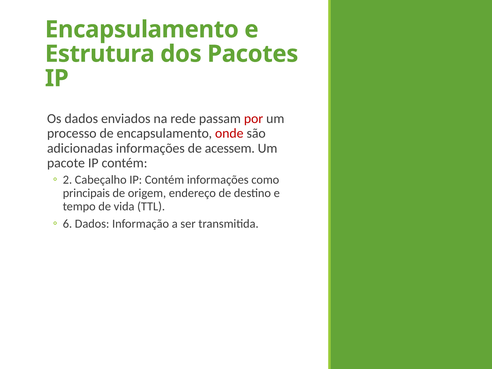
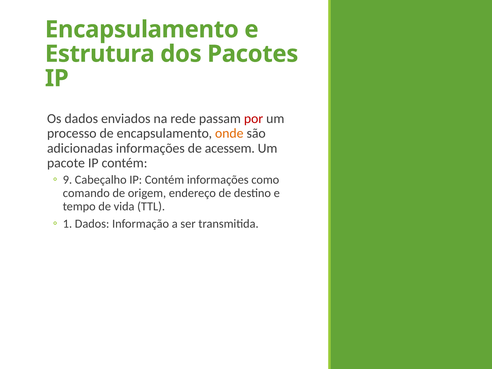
onde colour: red -> orange
2: 2 -> 9
principais: principais -> comando
6: 6 -> 1
